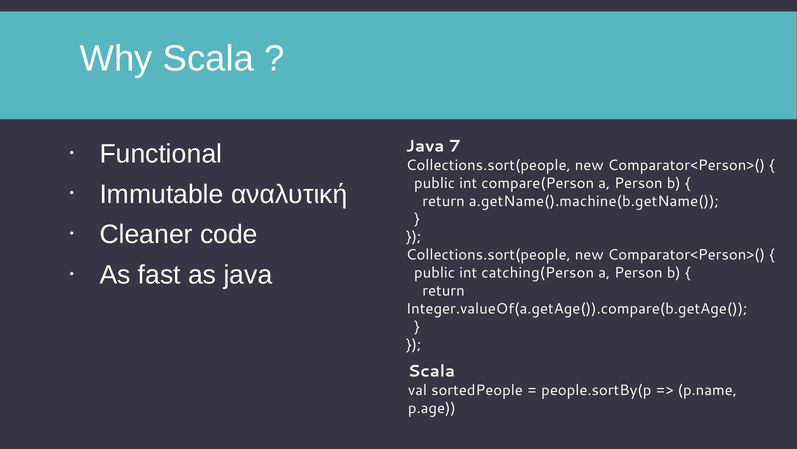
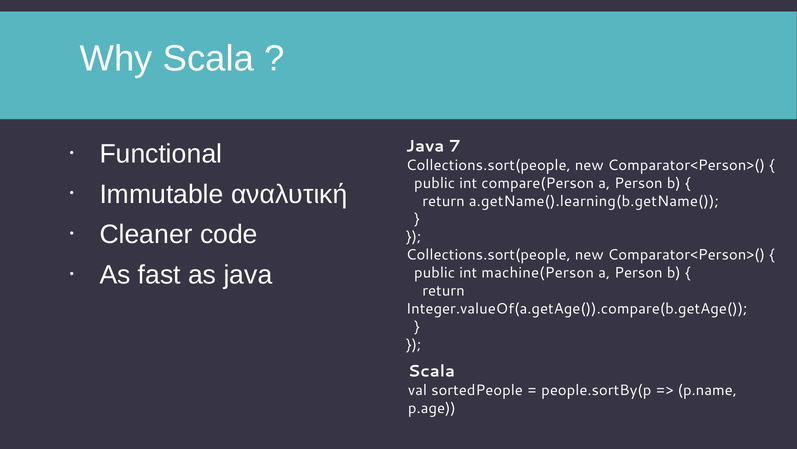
a.getName().machine(b.getName(: a.getName().machine(b.getName( -> a.getName().learning(b.getName(
catching(Person: catching(Person -> machine(Person
